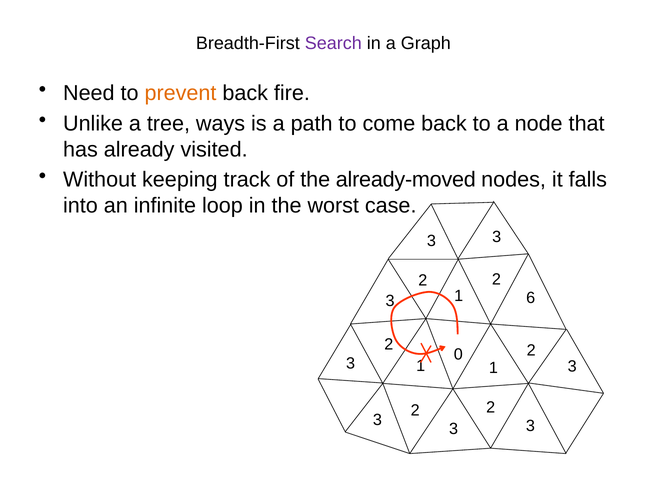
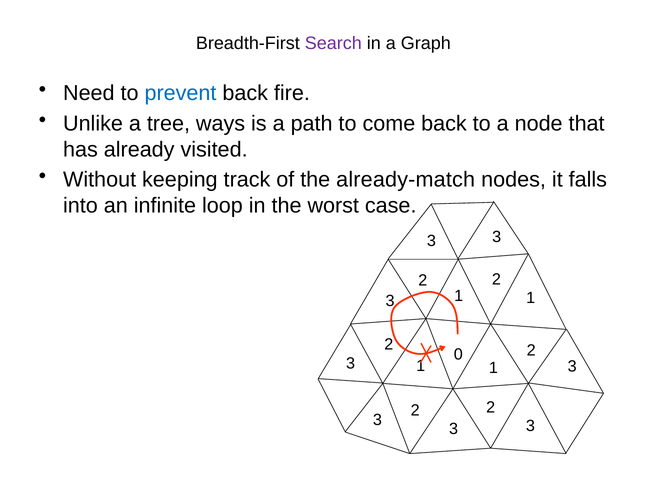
prevent colour: orange -> blue
already-moved: already-moved -> already-match
3 6: 6 -> 1
